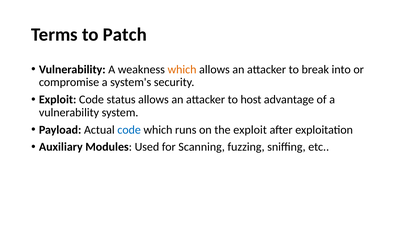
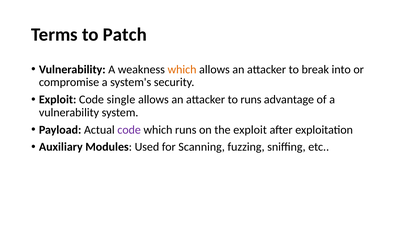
status: status -> single
to host: host -> runs
code at (129, 130) colour: blue -> purple
